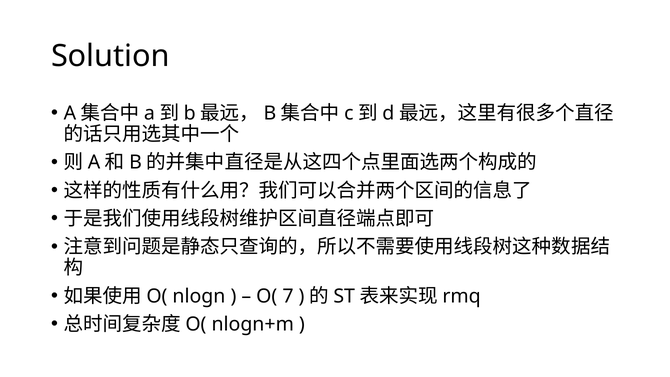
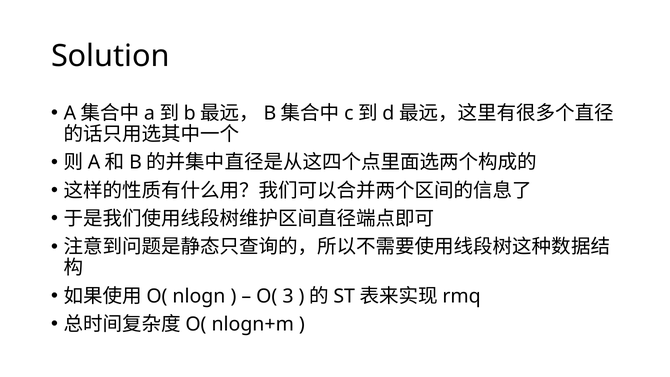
7: 7 -> 3
